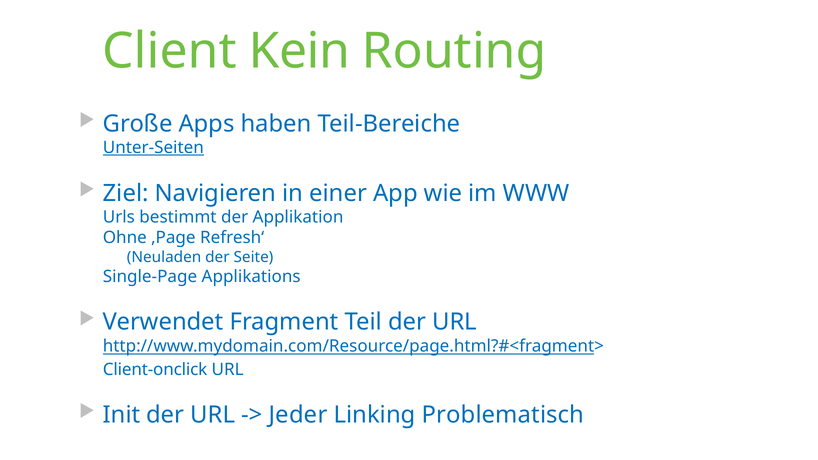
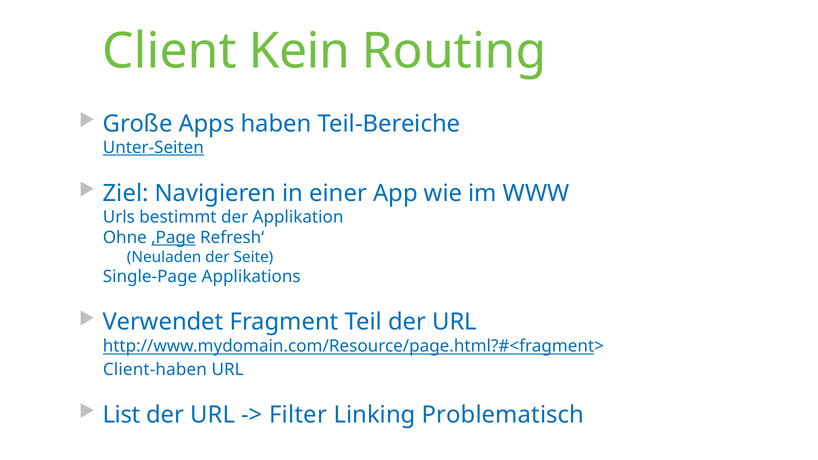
‚Page underline: none -> present
Client-onclick: Client-onclick -> Client-haben
Init: Init -> List
Jeder: Jeder -> Filter
